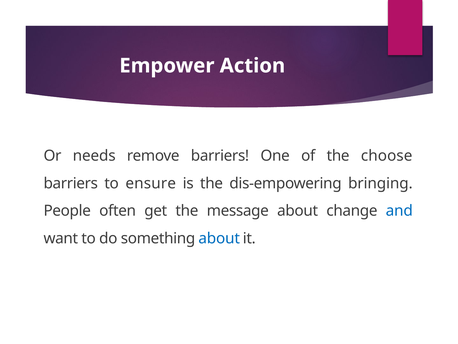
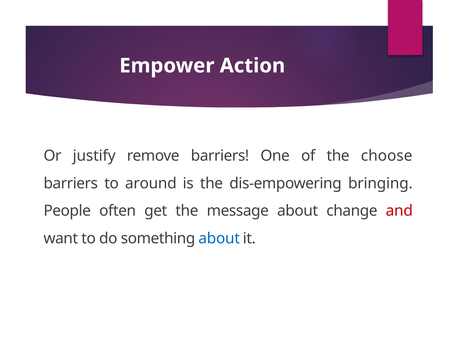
needs: needs -> justify
ensure: ensure -> around
and colour: blue -> red
